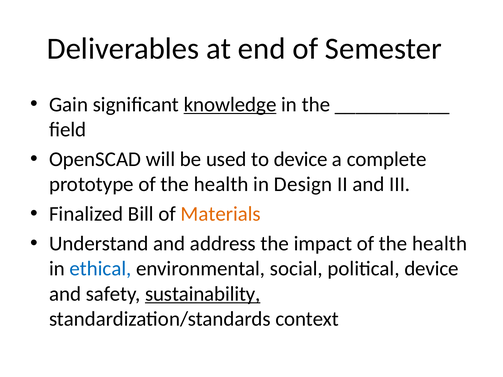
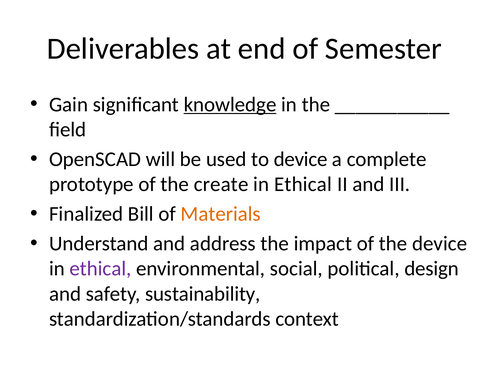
prototype of the health: health -> create
Design at (303, 185): Design -> Ethical
impact of the health: health -> device
ethical at (100, 269) colour: blue -> purple
political device: device -> design
sustainability underline: present -> none
